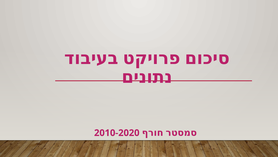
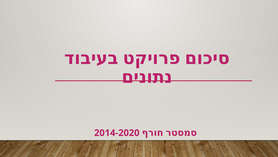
2010-2020: 2010-2020 -> 2014-2020
